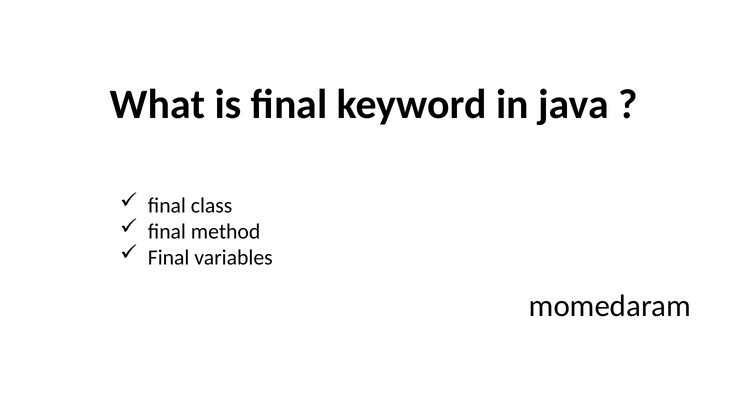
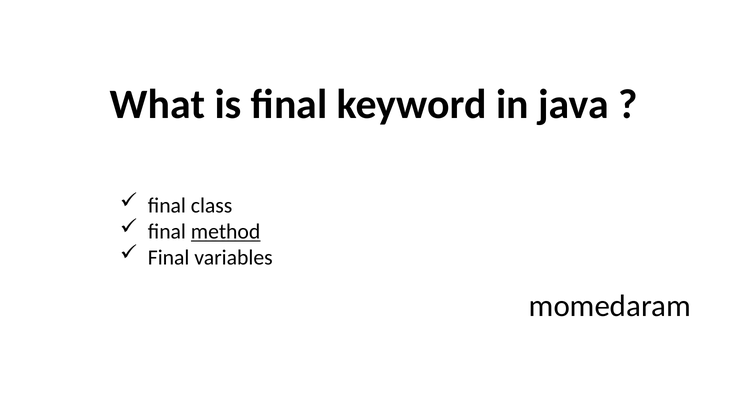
method underline: none -> present
